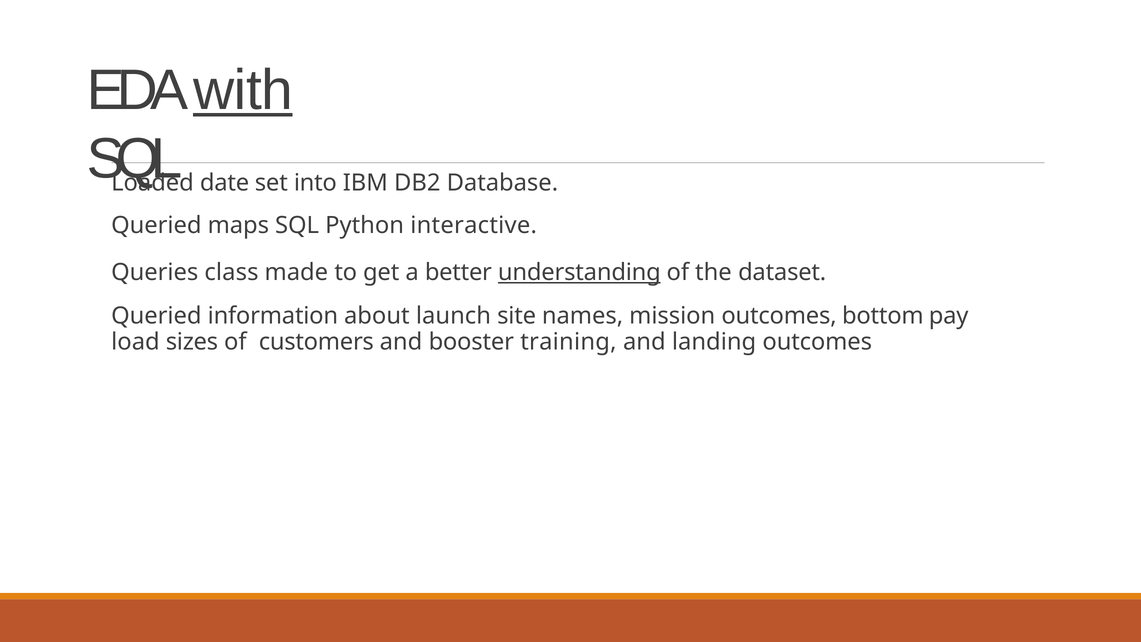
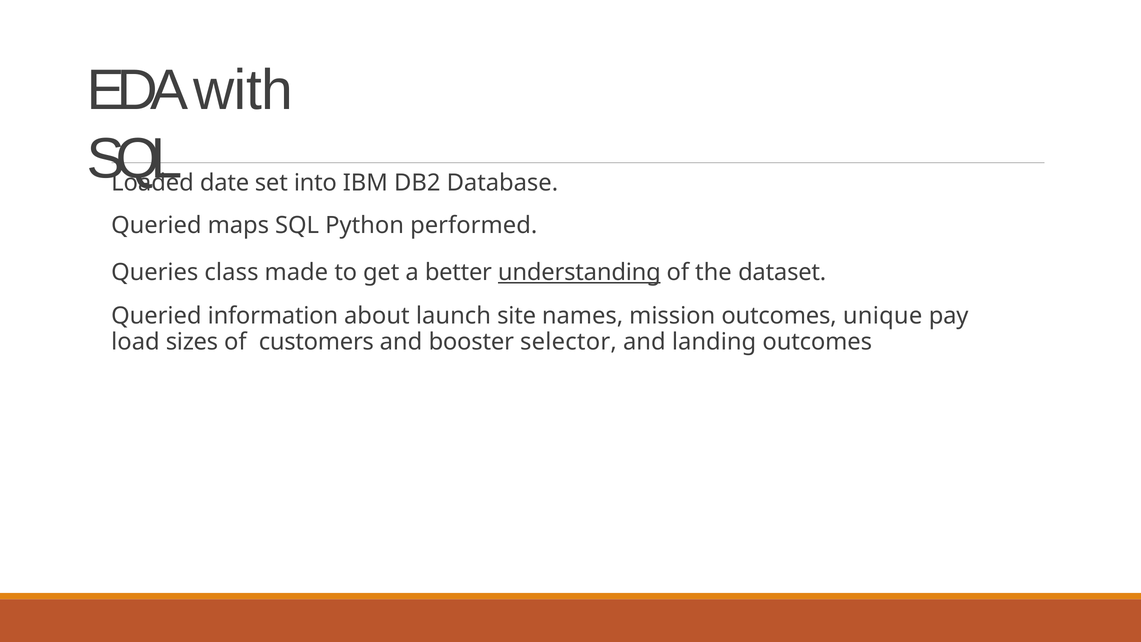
with underline: present -> none
interactive: interactive -> performed
bottom: bottom -> unique
training: training -> selector
